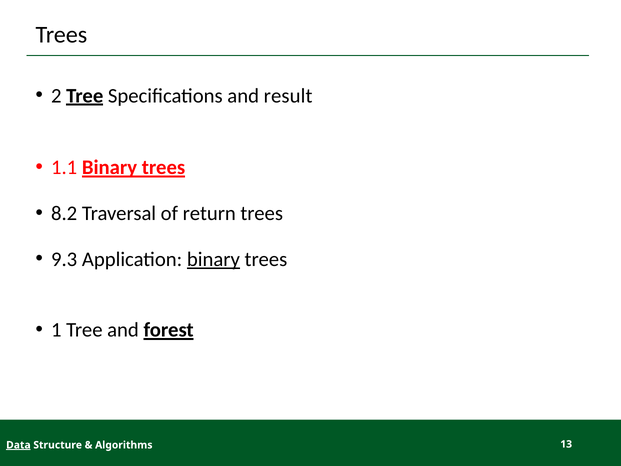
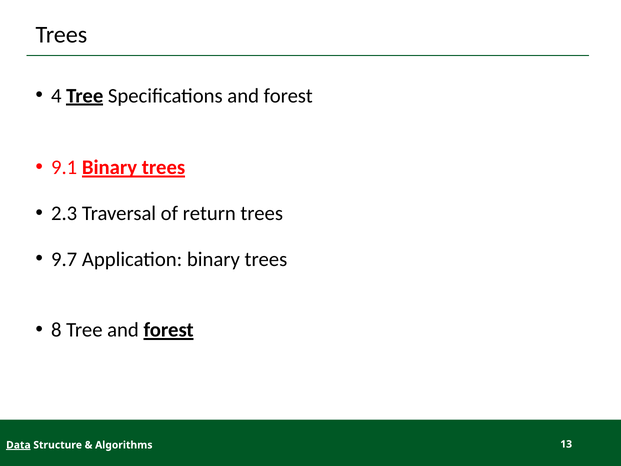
2: 2 -> 4
Specifications and result: result -> forest
1.1: 1.1 -> 9.1
8.2: 8.2 -> 2.3
9.3: 9.3 -> 9.7
binary at (213, 259) underline: present -> none
1: 1 -> 8
